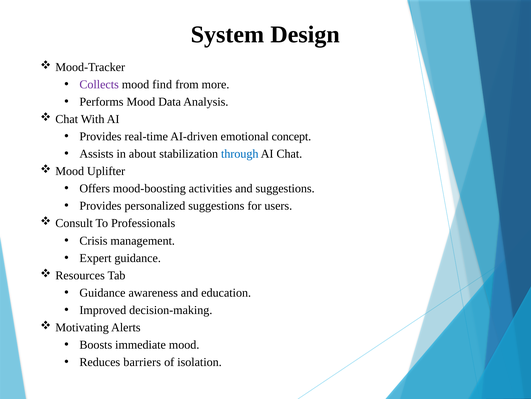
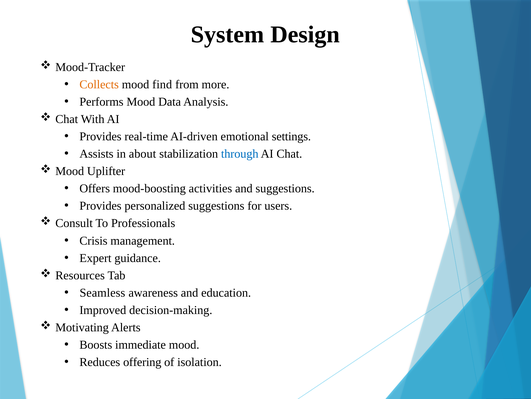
Collects colour: purple -> orange
concept: concept -> settings
Guidance at (102, 292): Guidance -> Seamless
barriers: barriers -> offering
